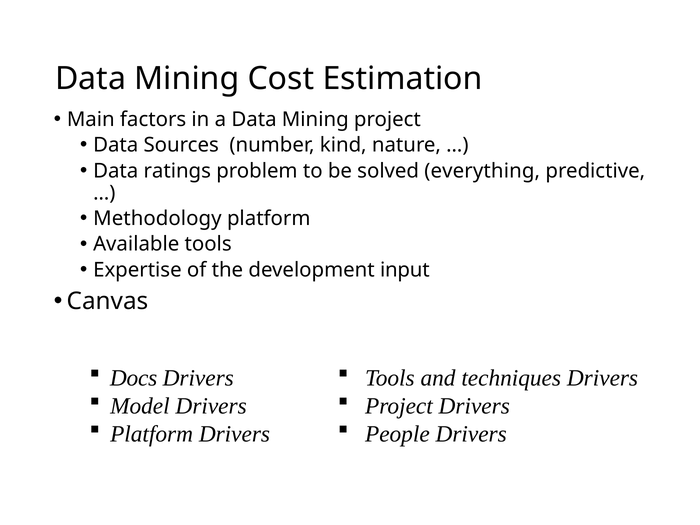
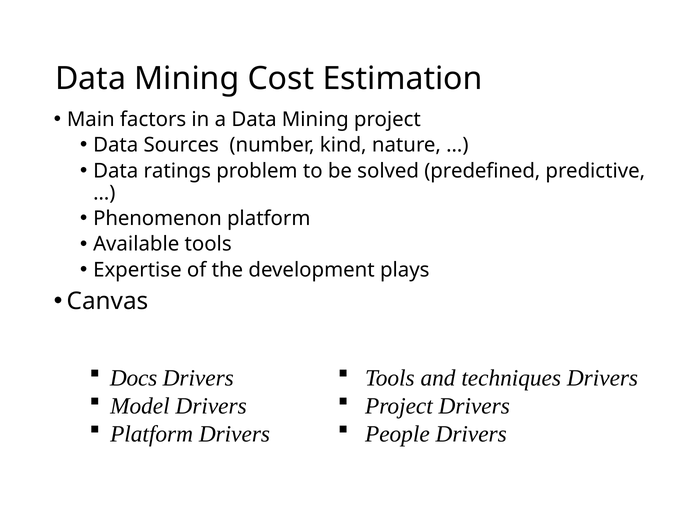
everything: everything -> predefined
Methodology: Methodology -> Phenomenon
input: input -> plays
